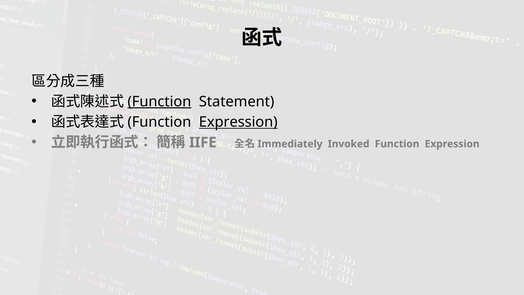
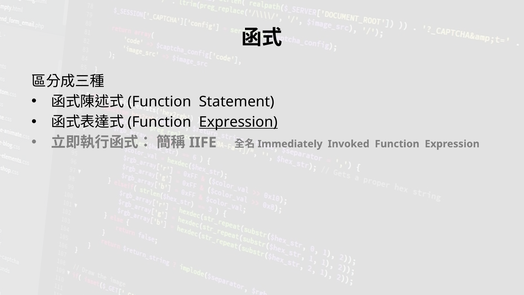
Function at (159, 102) underline: present -> none
